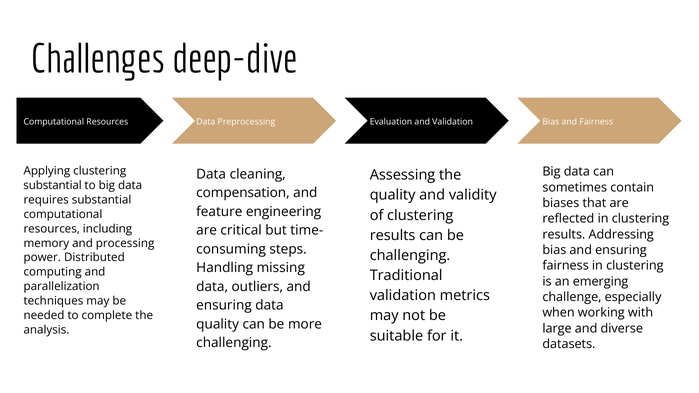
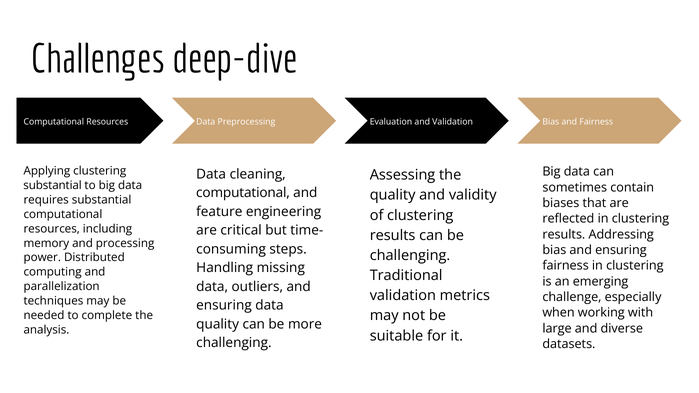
compensation at (243, 193): compensation -> computational
